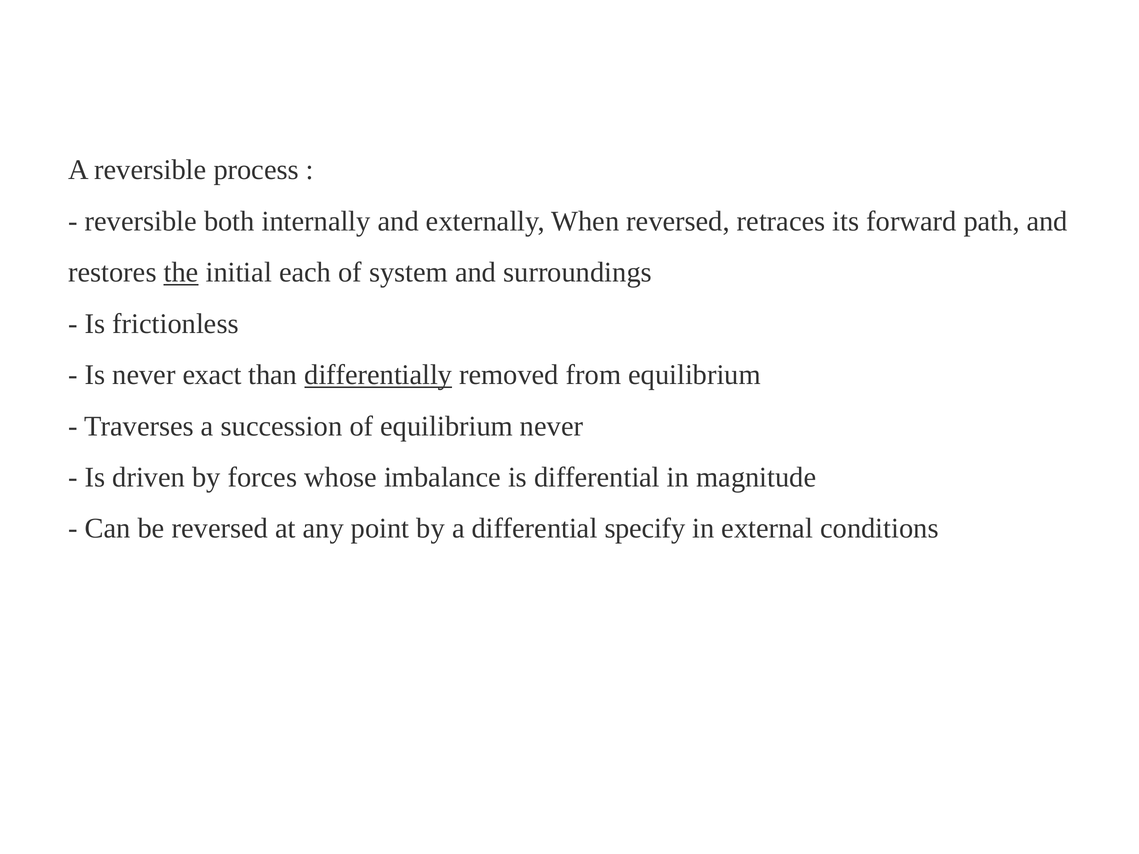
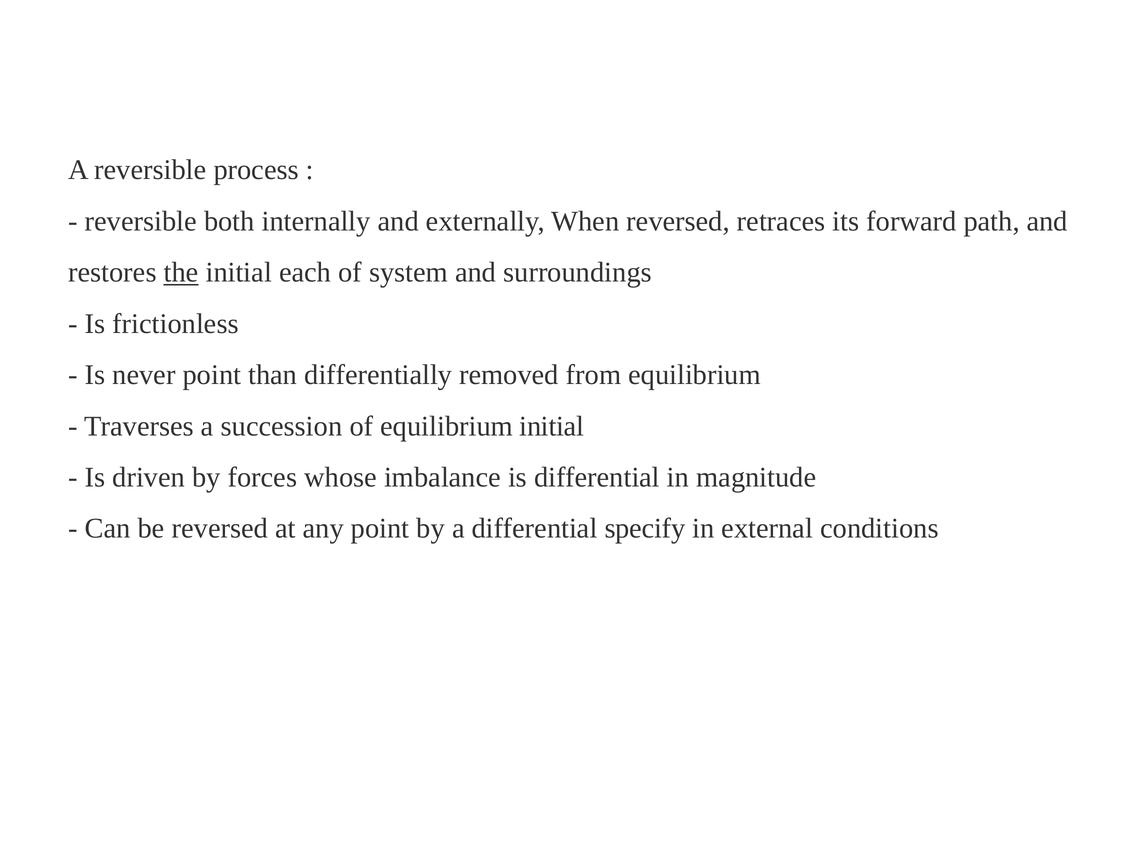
never exact: exact -> point
differentially underline: present -> none
equilibrium never: never -> initial
